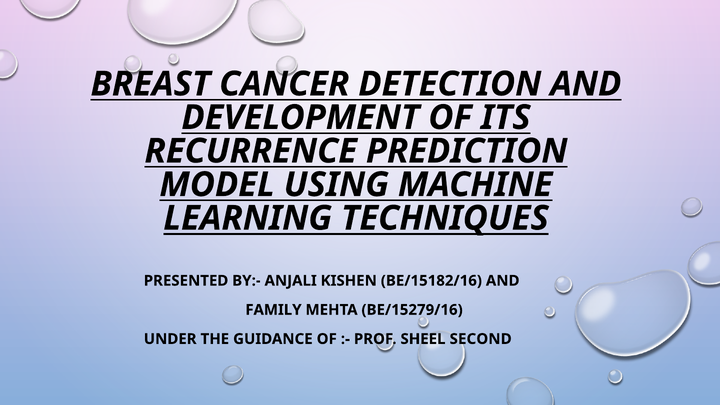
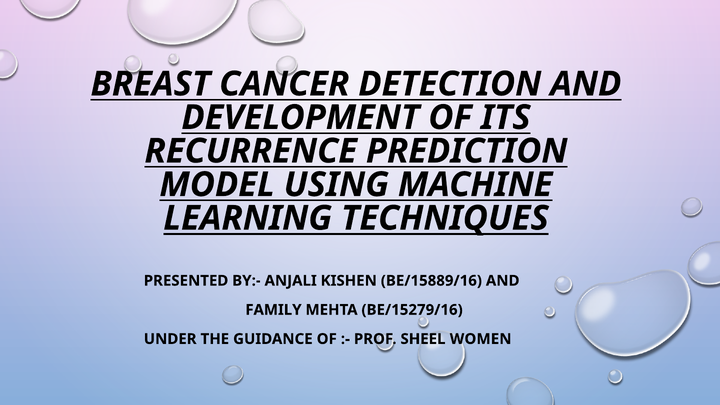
BE/15182/16: BE/15182/16 -> BE/15889/16
SECOND: SECOND -> WOMEN
